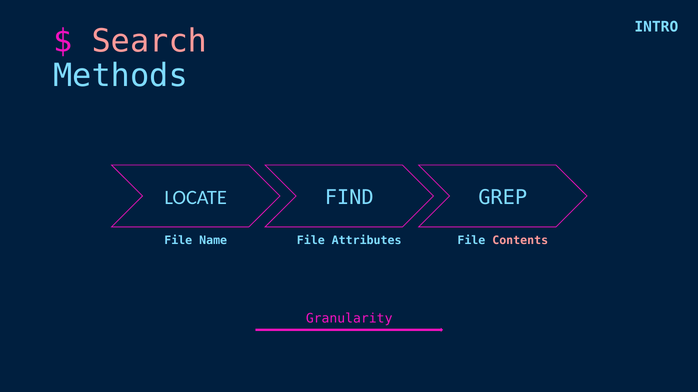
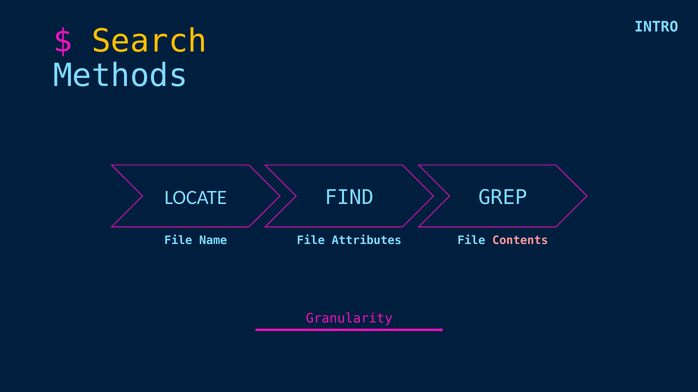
Search colour: pink -> yellow
